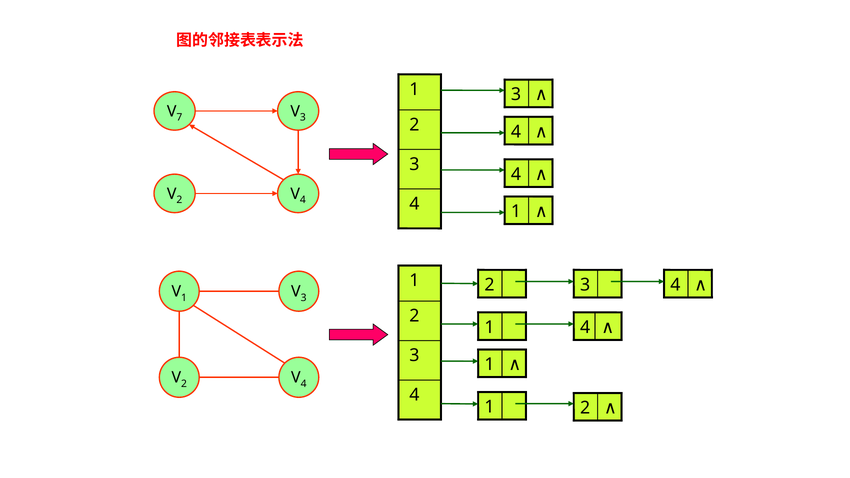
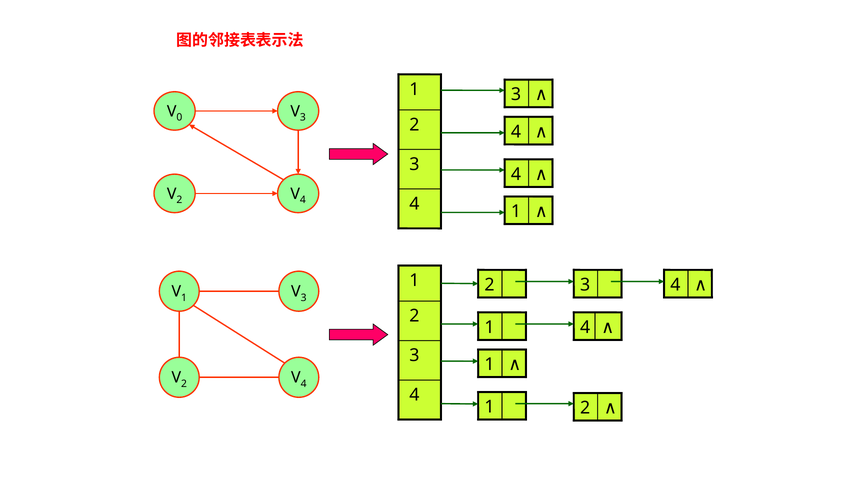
7: 7 -> 0
